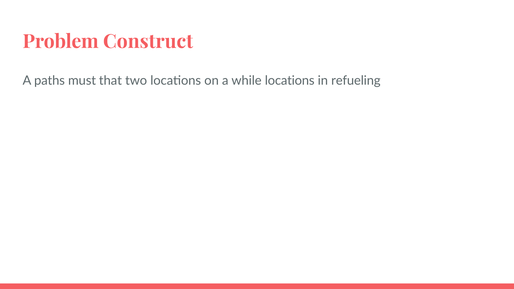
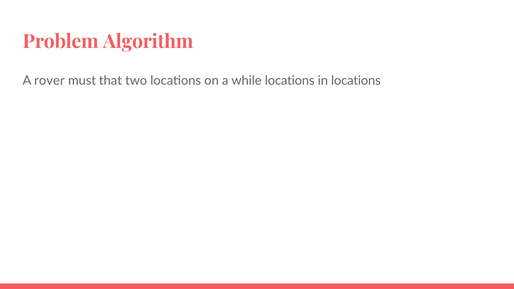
Construct: Construct -> Algorithm
paths: paths -> rover
in refueling: refueling -> locations
